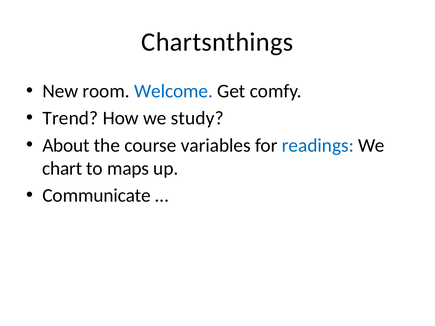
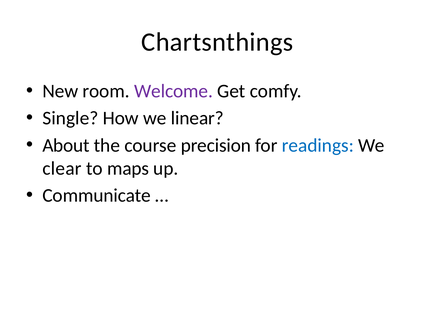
Welcome colour: blue -> purple
Trend: Trend -> Single
study: study -> linear
variables: variables -> precision
chart: chart -> clear
